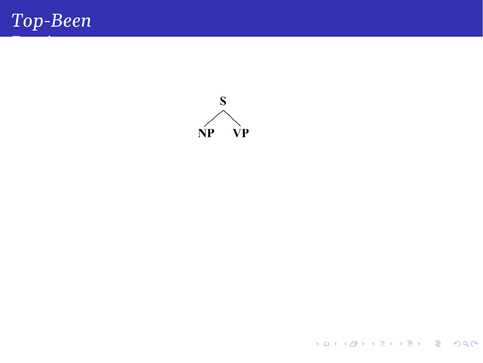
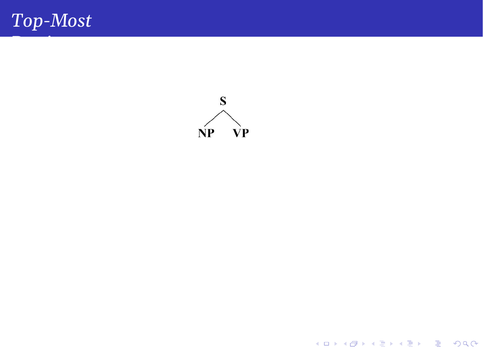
Top-Been: Top-Been -> Top-Most
